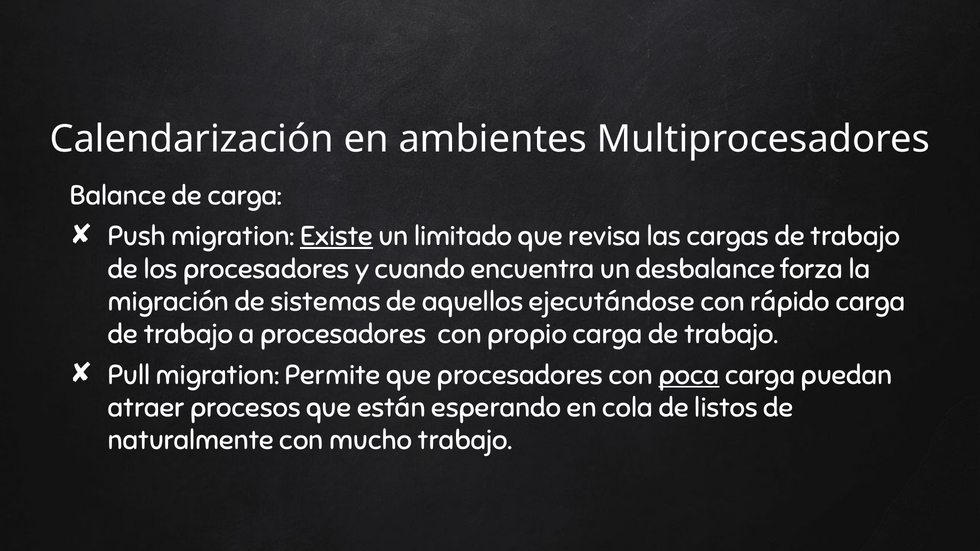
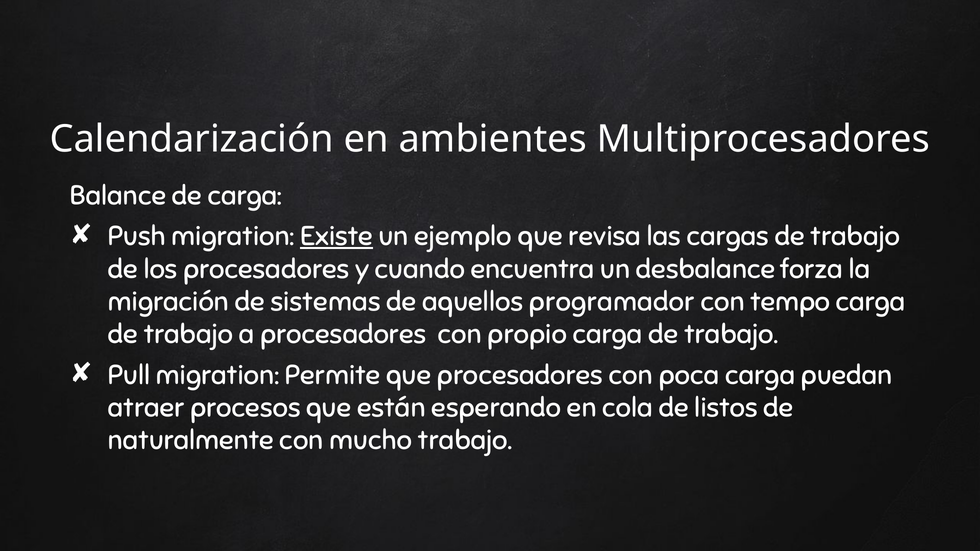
limitado: limitado -> ejemplo
ejecutándose: ejecutándose -> programador
rápido: rápido -> tempo
poca underline: present -> none
